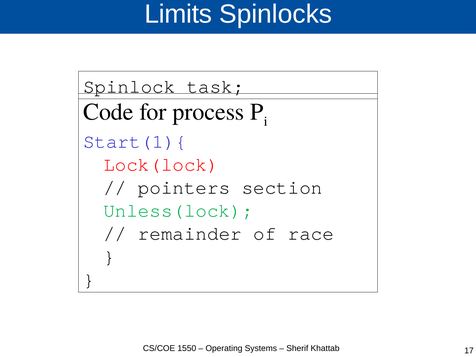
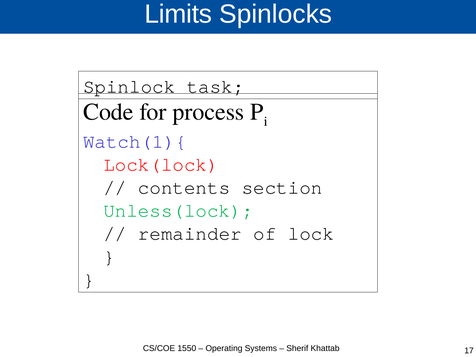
Start(1){: Start(1){ -> Watch(1){
pointers: pointers -> contents
race: race -> lock
